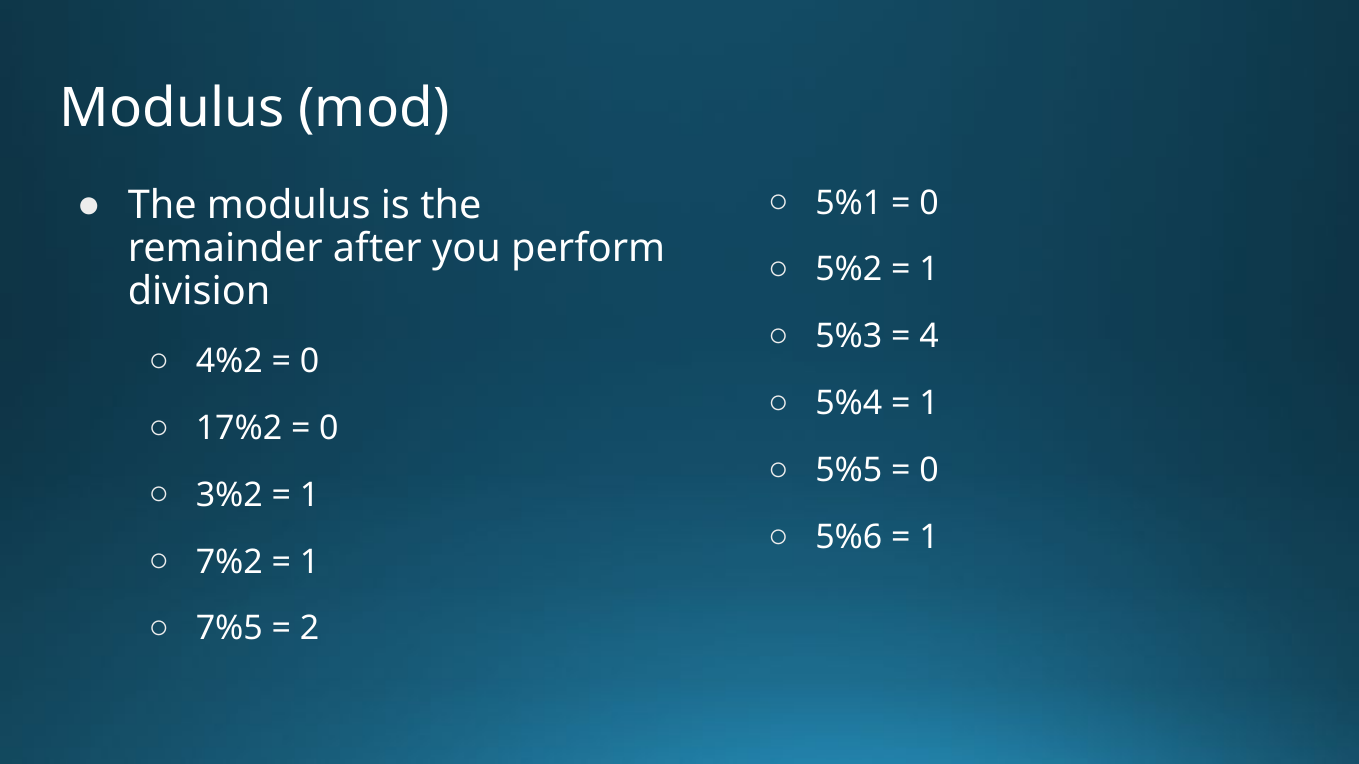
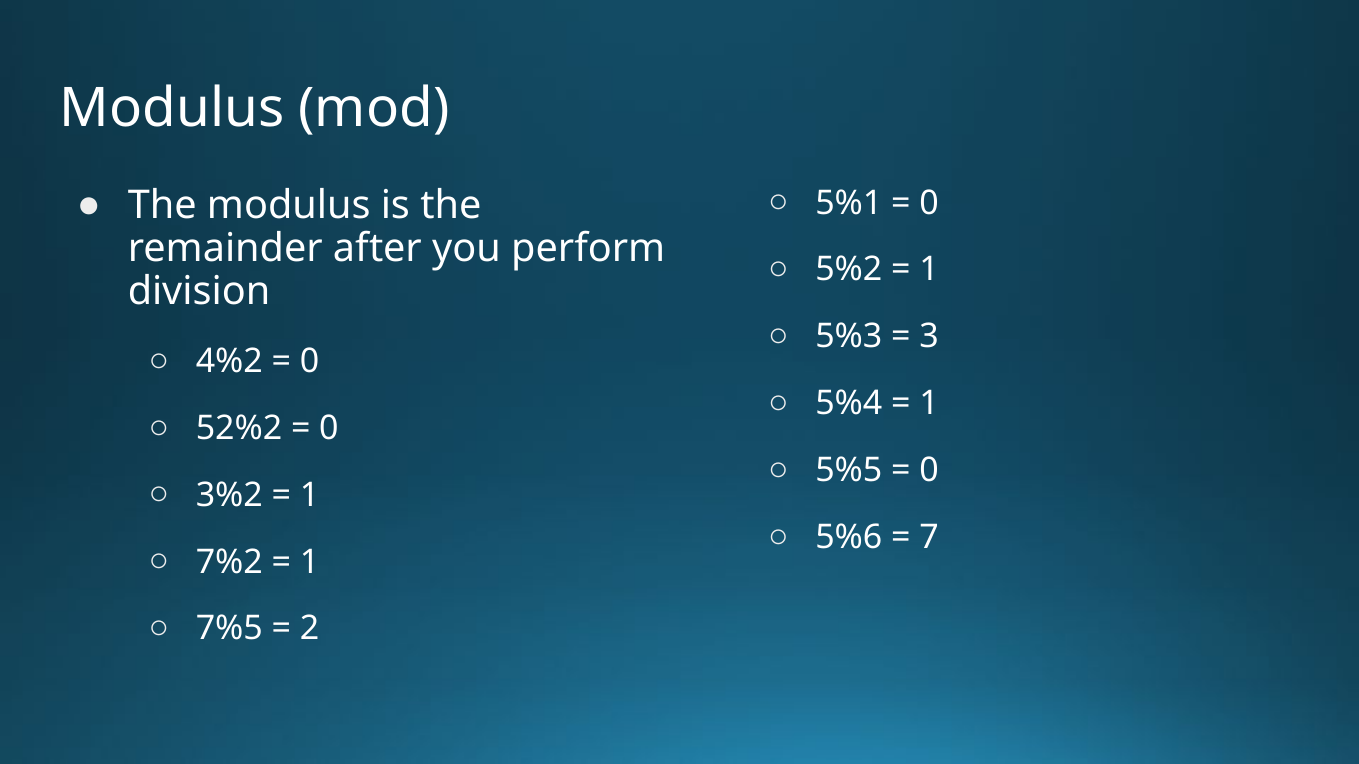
4: 4 -> 3
17%2: 17%2 -> 52%2
1 at (929, 537): 1 -> 7
